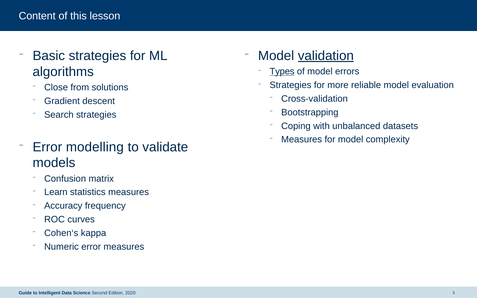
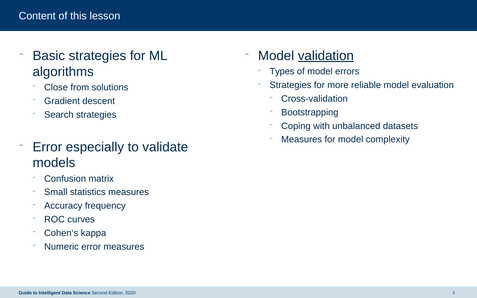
Types underline: present -> none
modelling: modelling -> especially
Learn: Learn -> Small
